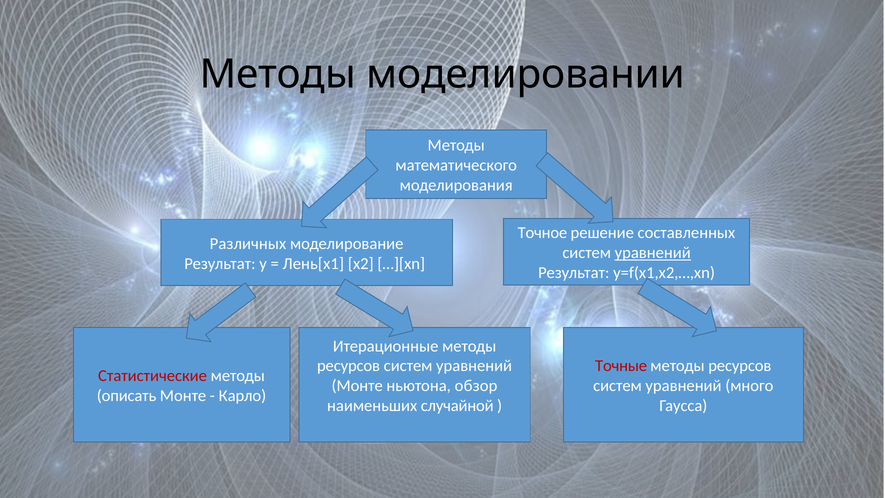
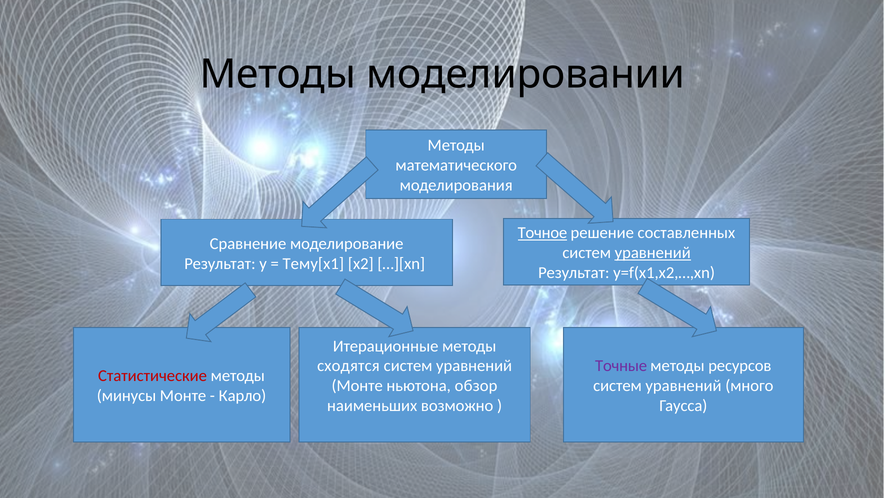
Точное underline: none -> present
Различных: Различных -> Сравнение
Лень[x1: Лень[x1 -> Тему[x1
ресурсов at (349, 366): ресурсов -> сходятся
Точные colour: red -> purple
описать: описать -> минусы
случайной: случайной -> возможно
